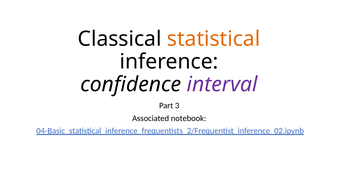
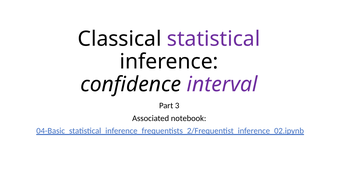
statistical colour: orange -> purple
